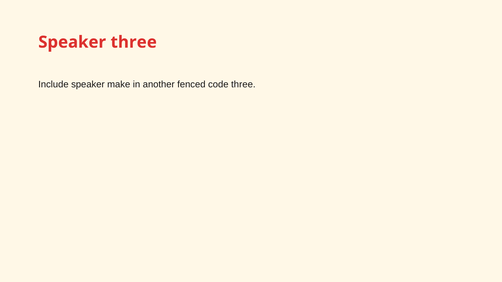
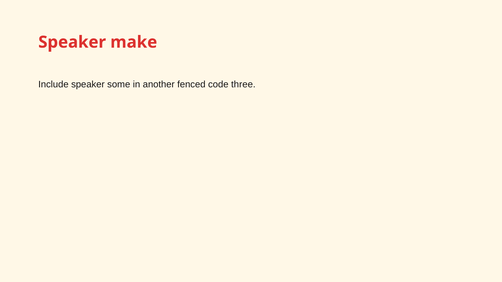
Speaker three: three -> make
make: make -> some
